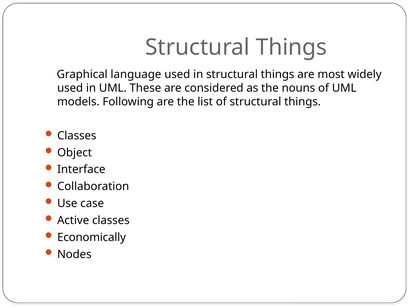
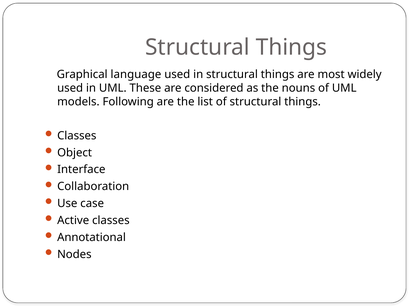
Economically: Economically -> Annotational
